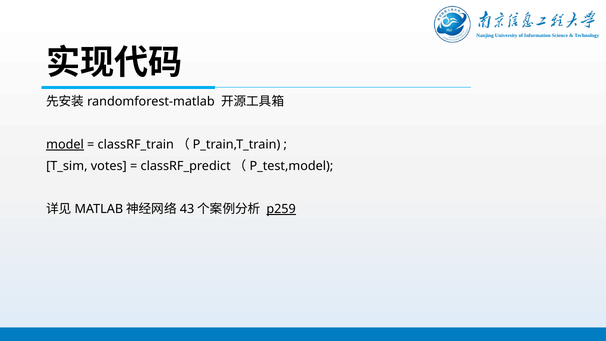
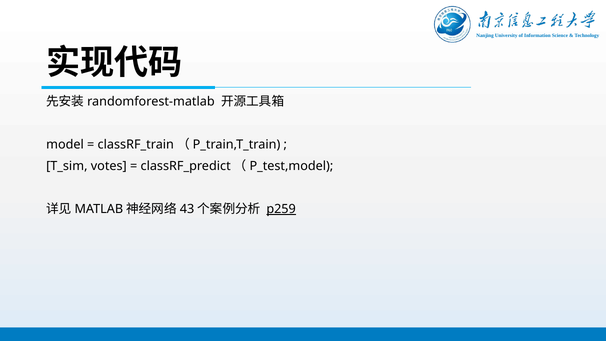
model underline: present -> none
